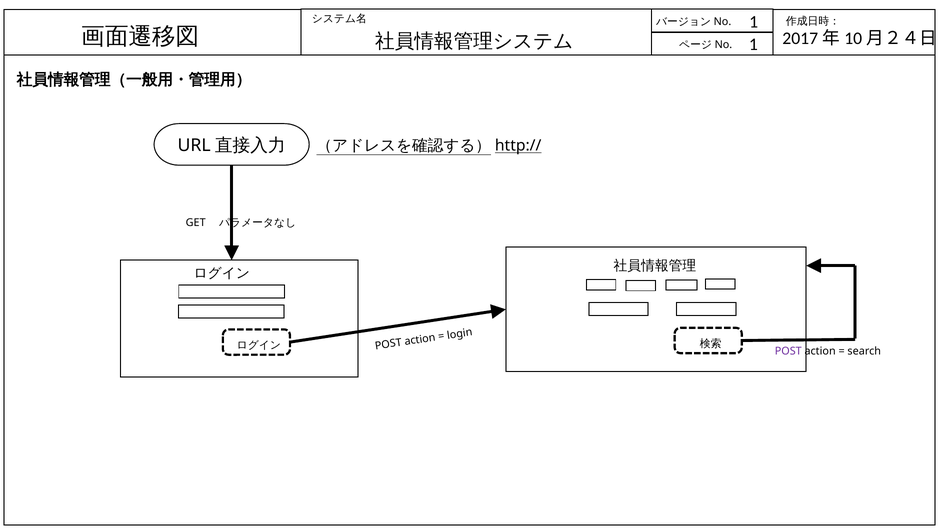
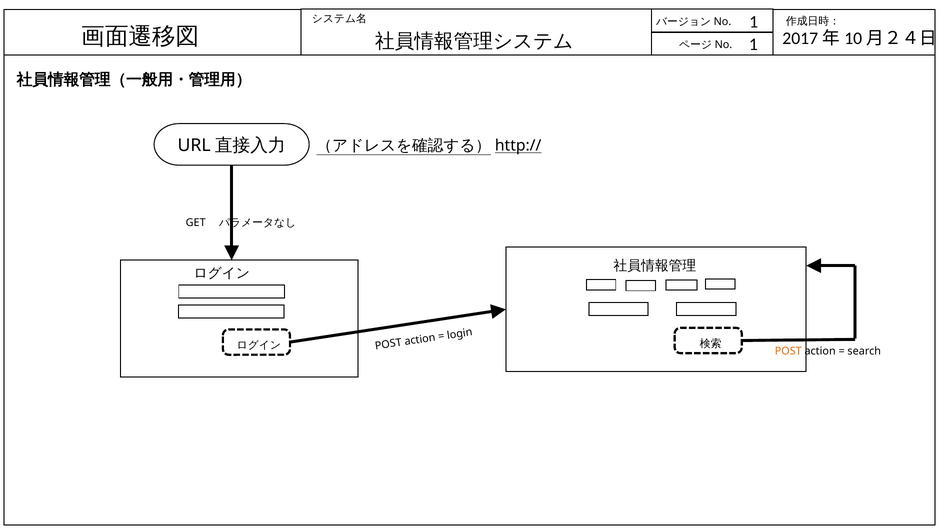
POST at (788, 351) colour: purple -> orange
